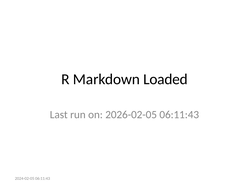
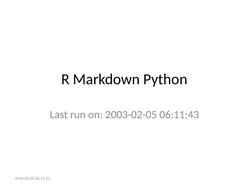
Loaded: Loaded -> Python
2026-02-05: 2026-02-05 -> 2003-02-05
